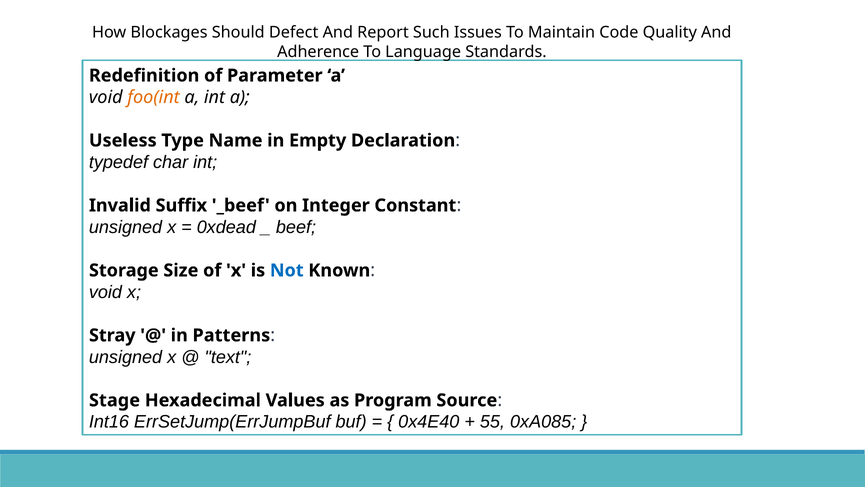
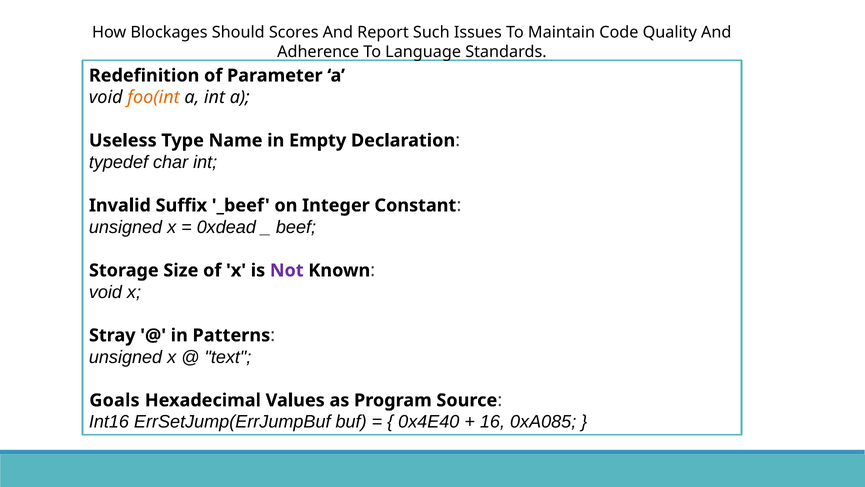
Defect: Defect -> Scores
Not colour: blue -> purple
Stage: Stage -> Goals
55: 55 -> 16
